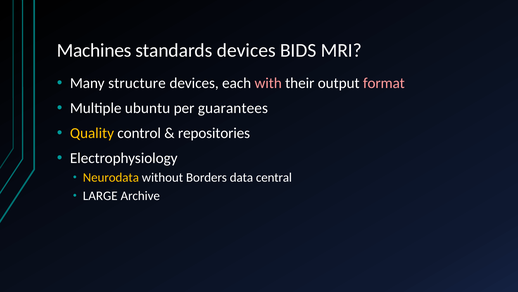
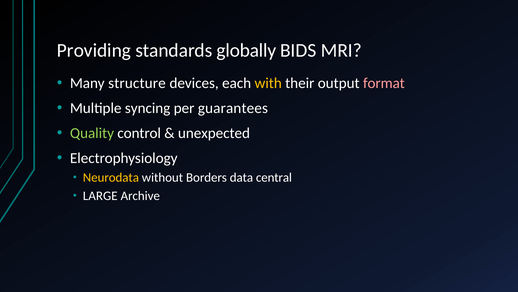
Machines: Machines -> Providing
standards devices: devices -> globally
with colour: pink -> yellow
ubuntu: ubuntu -> syncing
Quality colour: yellow -> light green
repositories: repositories -> unexpected
